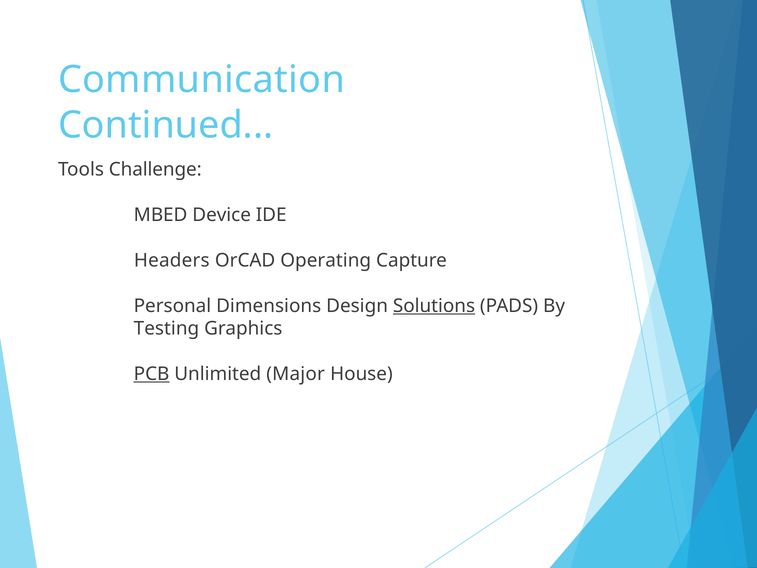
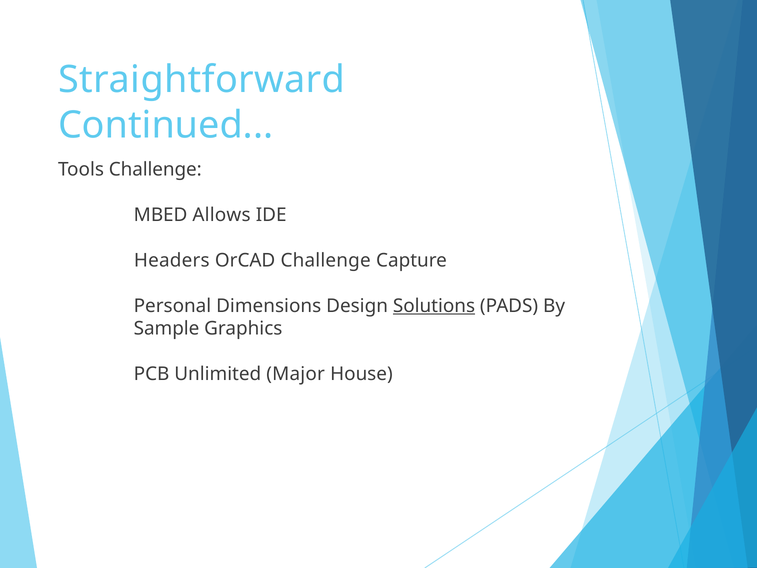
Communication: Communication -> Straightforward
Device: Device -> Allows
OrCAD Operating: Operating -> Challenge
Testing: Testing -> Sample
PCB underline: present -> none
